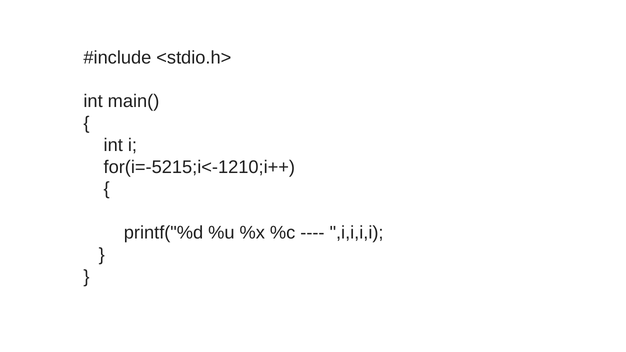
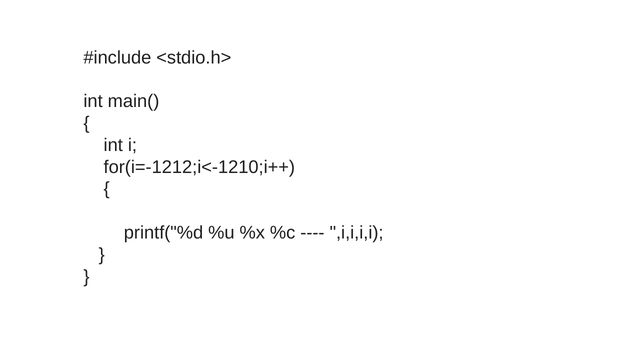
for(i=-5215;i<-1210;i++: for(i=-5215;i<-1210;i++ -> for(i=-1212;i<-1210;i++
